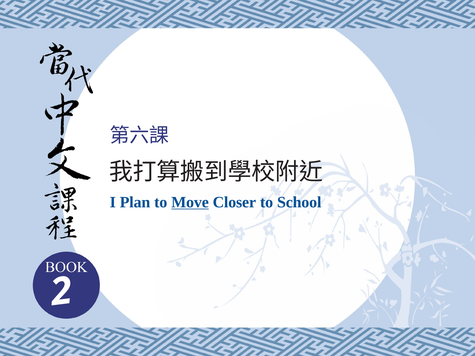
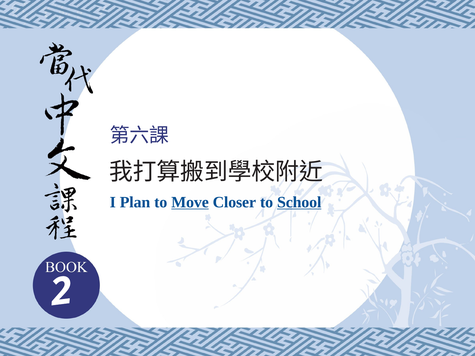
School underline: none -> present
